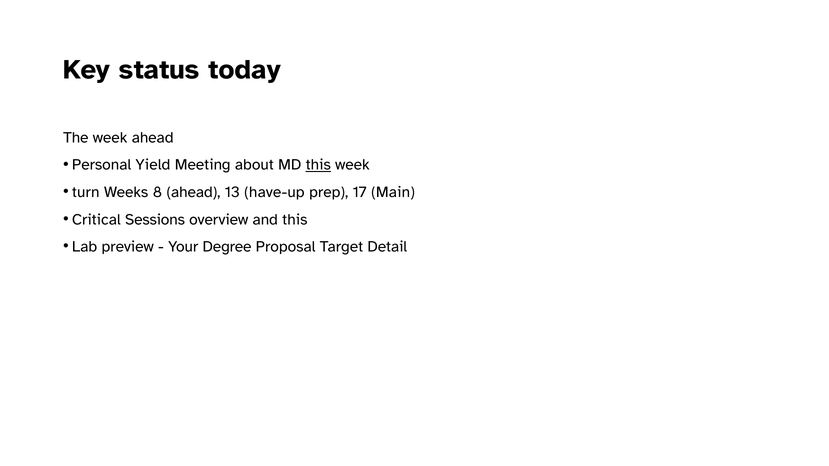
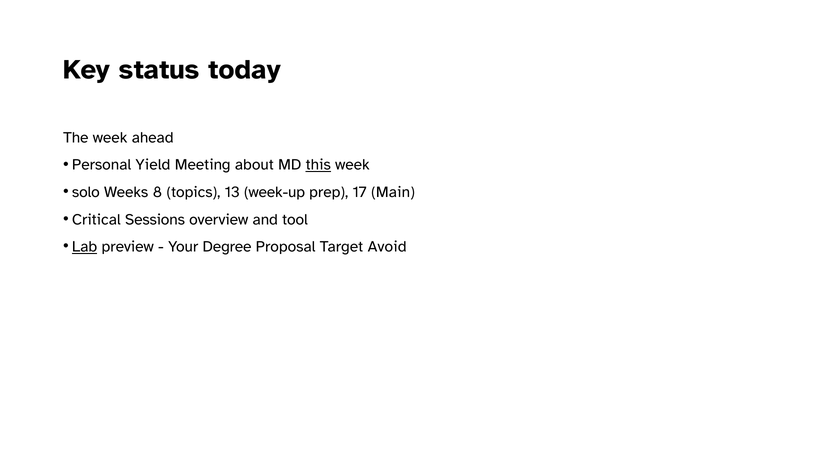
turn: turn -> solo
8 ahead: ahead -> topics
have-up: have-up -> week-up
and this: this -> tool
Lab underline: none -> present
Detail: Detail -> Avoid
